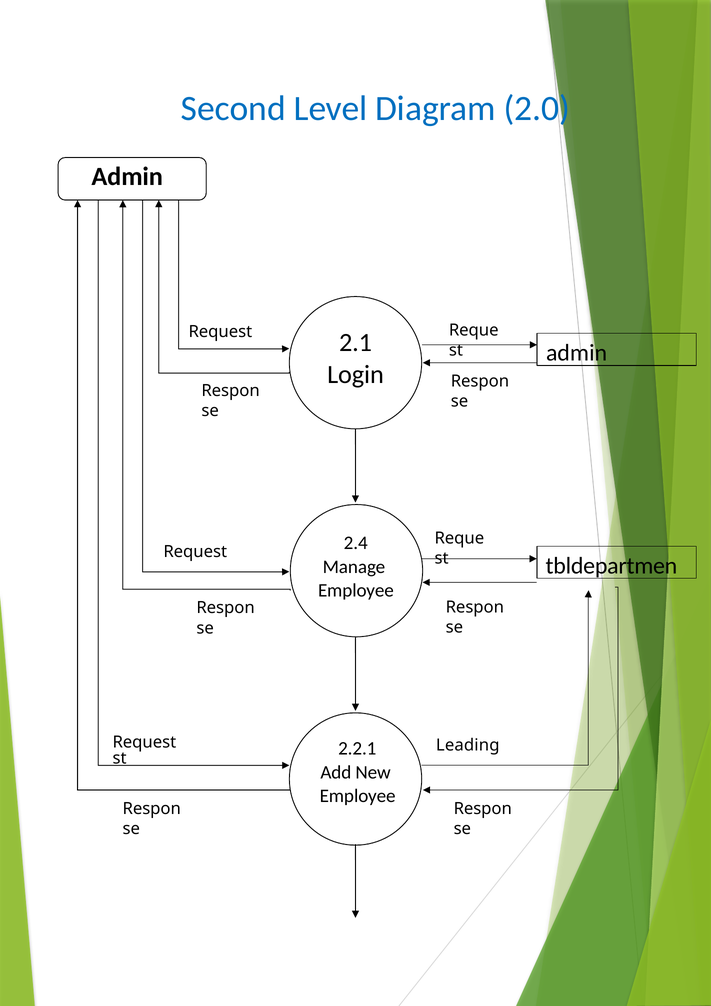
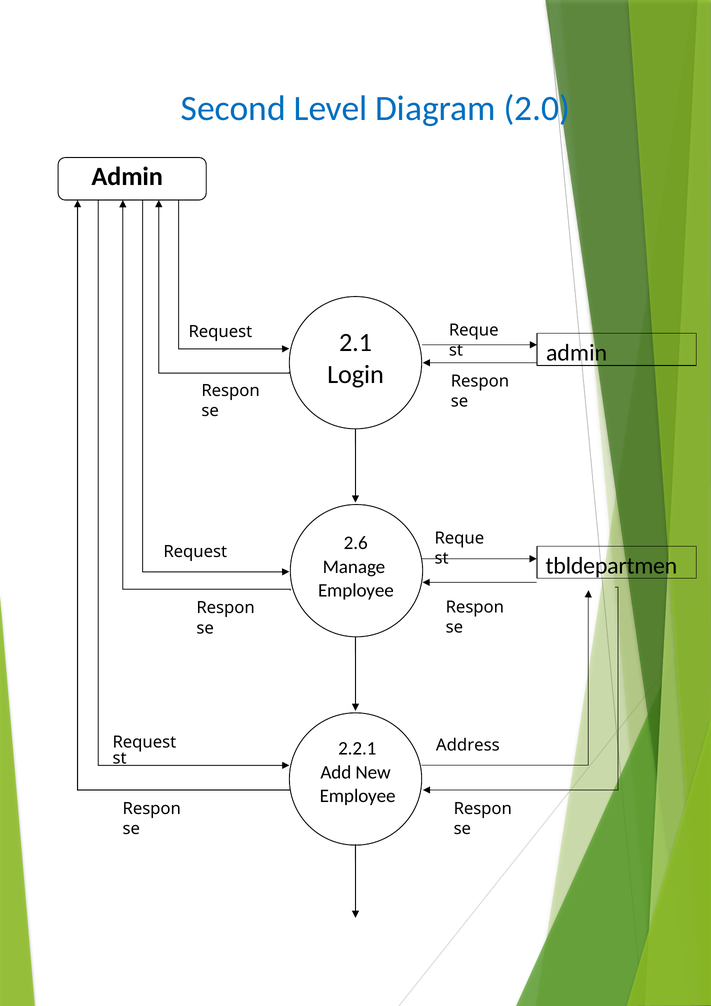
2.4: 2.4 -> 2.6
Leading: Leading -> Address
